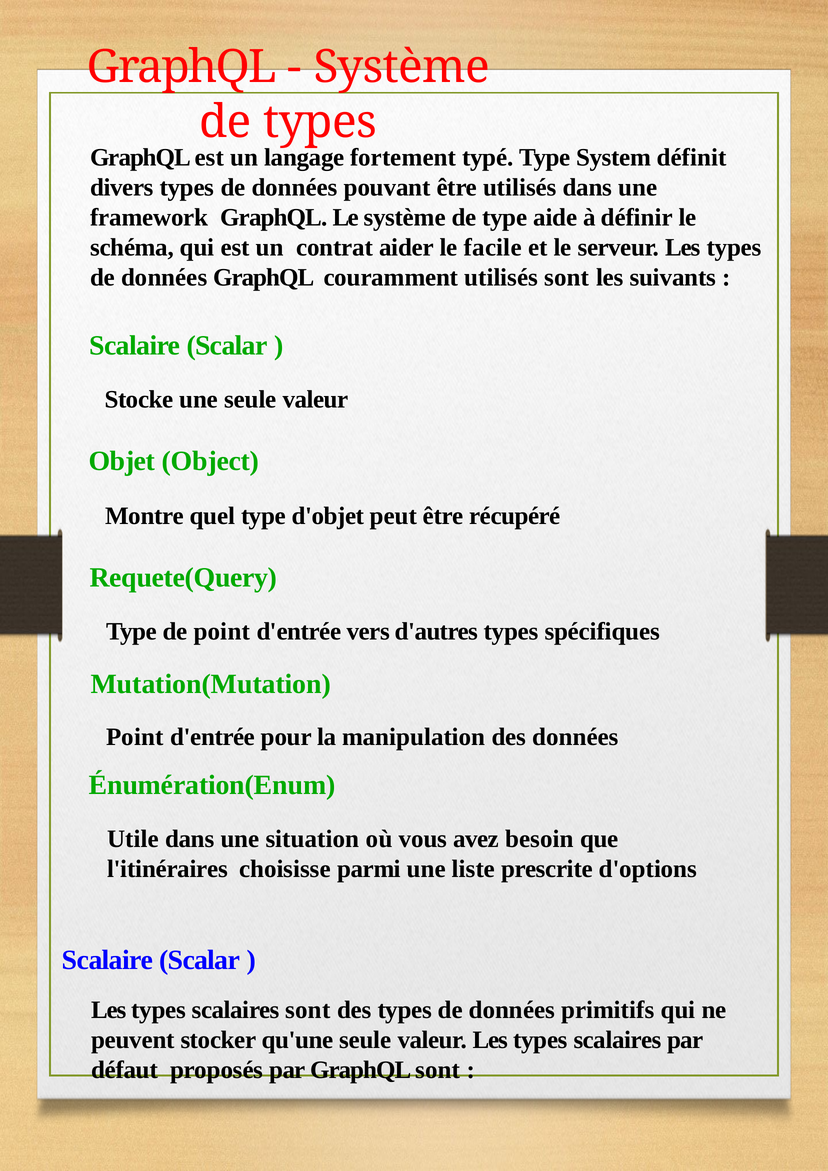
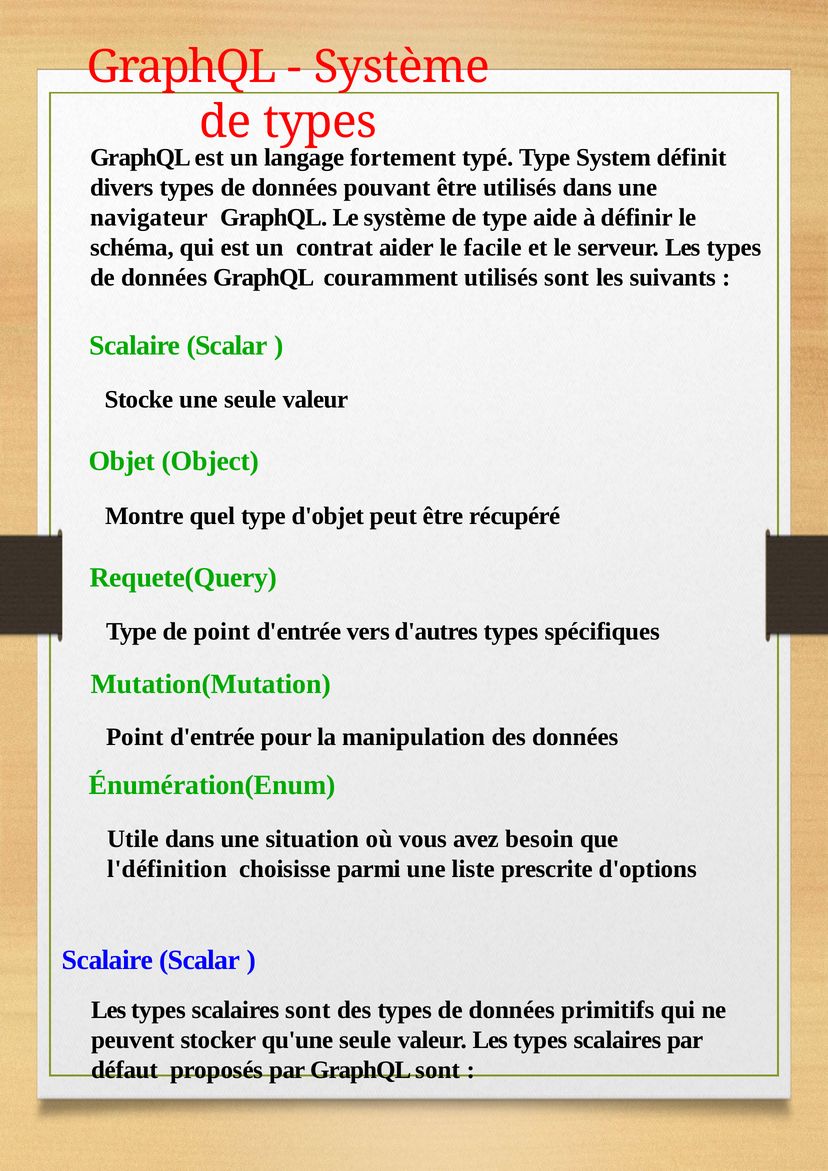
framework: framework -> navigateur
l'itinéraires: l'itinéraires -> l'définition
